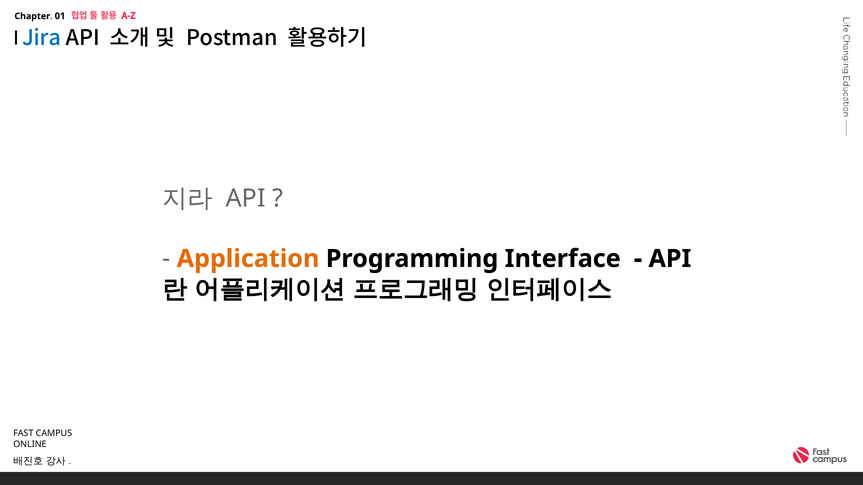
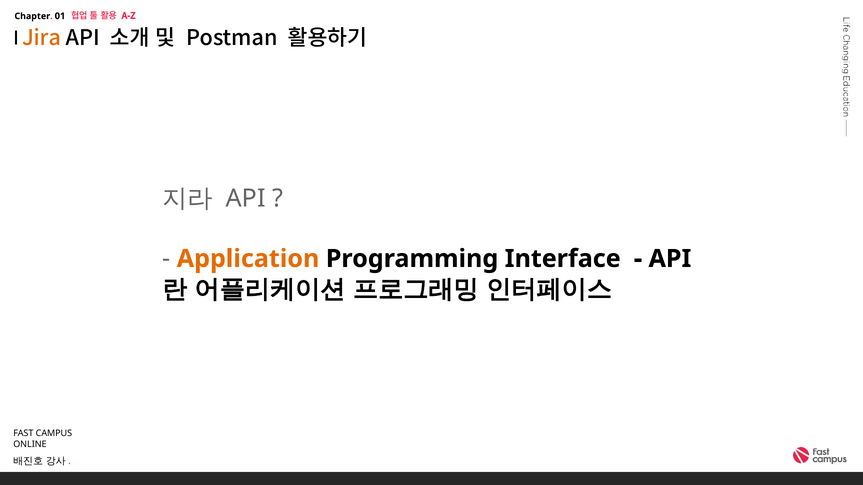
Jira colour: blue -> orange
